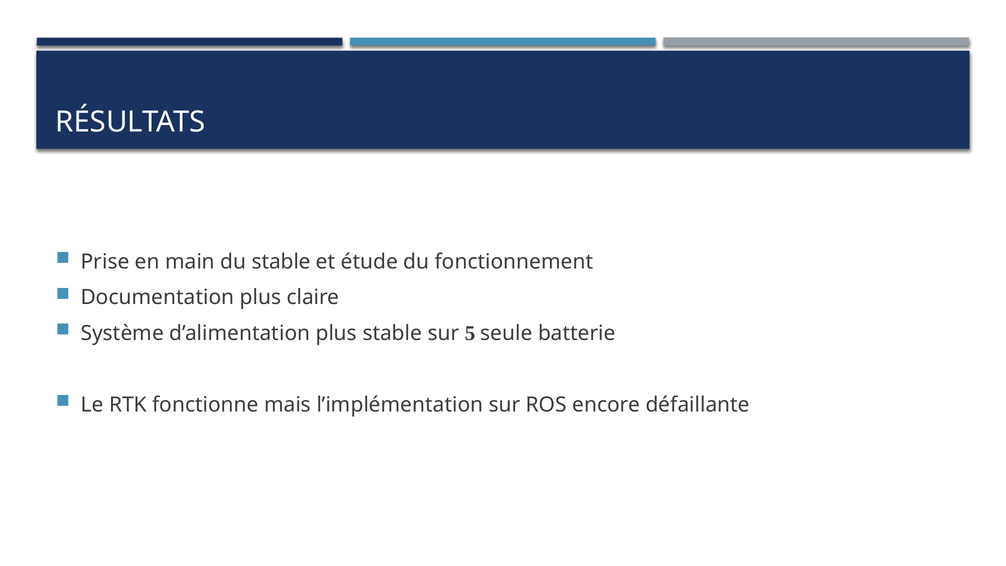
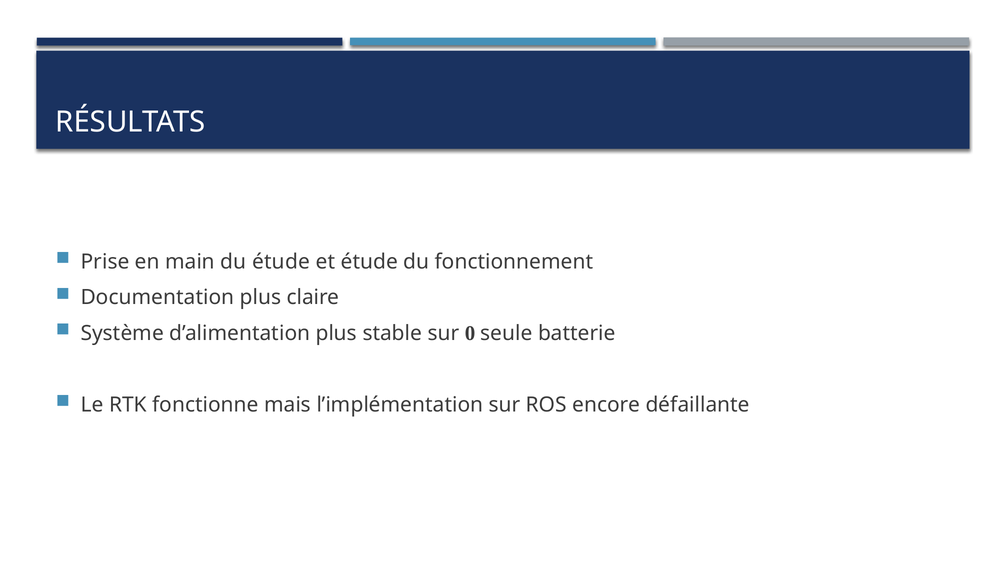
du stable: stable -> étude
5: 5 -> 0
